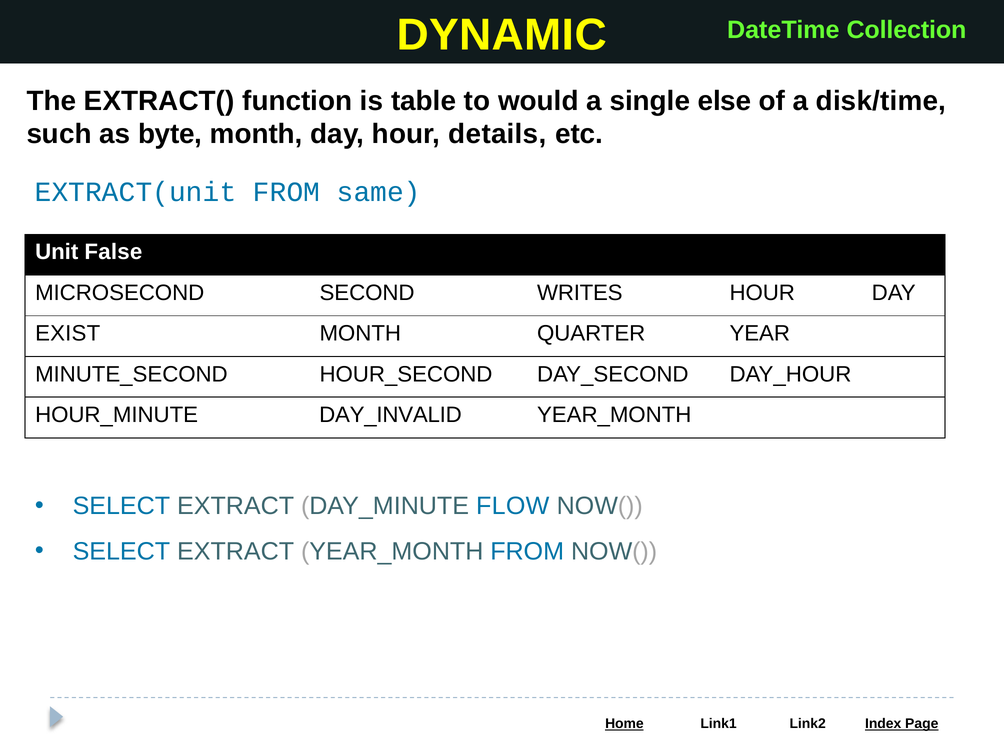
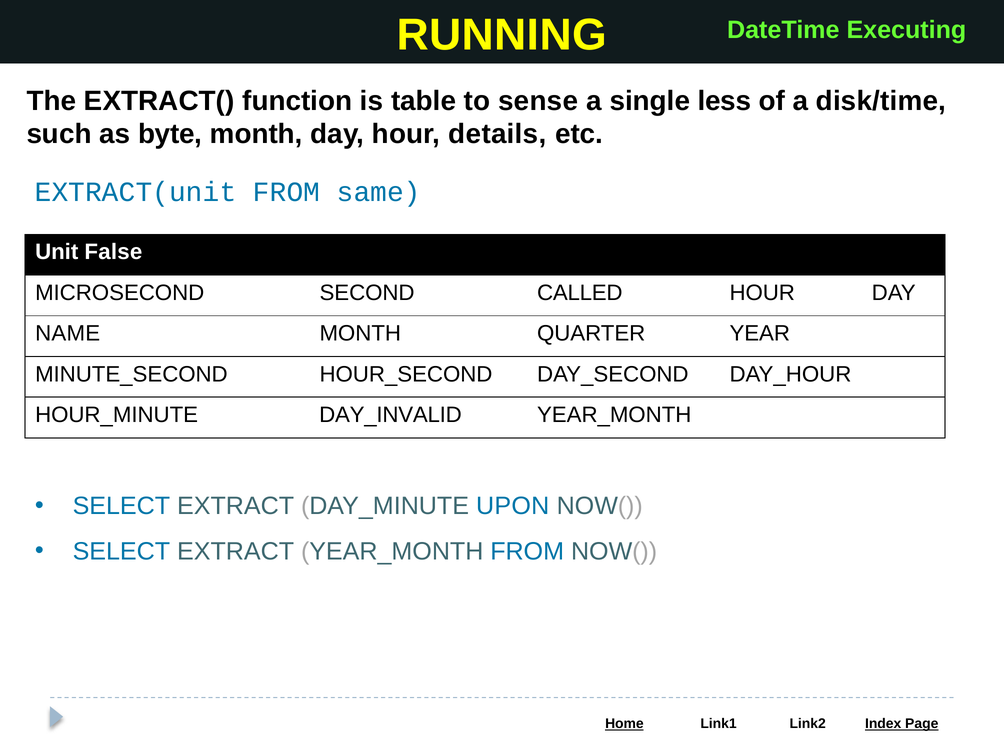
DYNAMIC: DYNAMIC -> RUNNING
Collection: Collection -> Executing
would: would -> sense
else: else -> less
WRITES: WRITES -> CALLED
EXIST: EXIST -> NAME
FLOW: FLOW -> UPON
